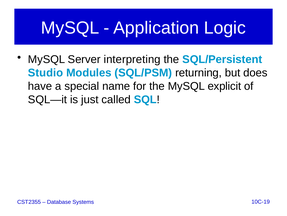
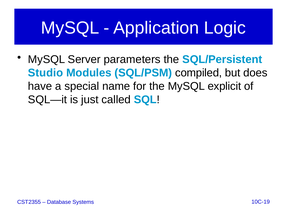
interpreting: interpreting -> parameters
returning: returning -> compiled
